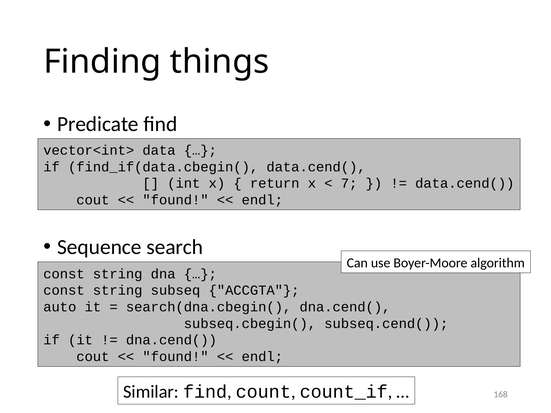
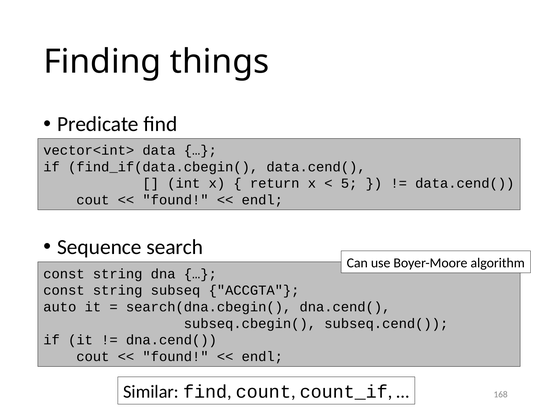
7: 7 -> 5
